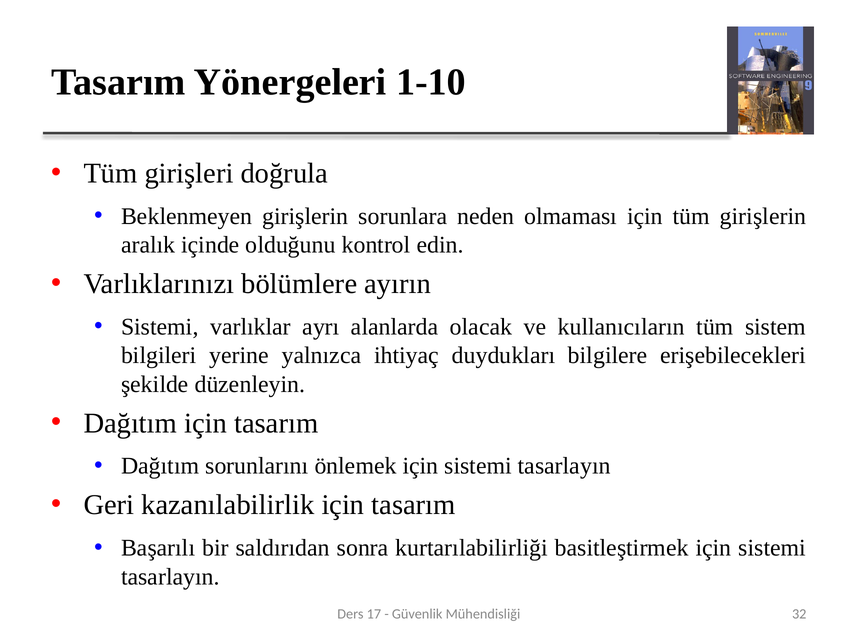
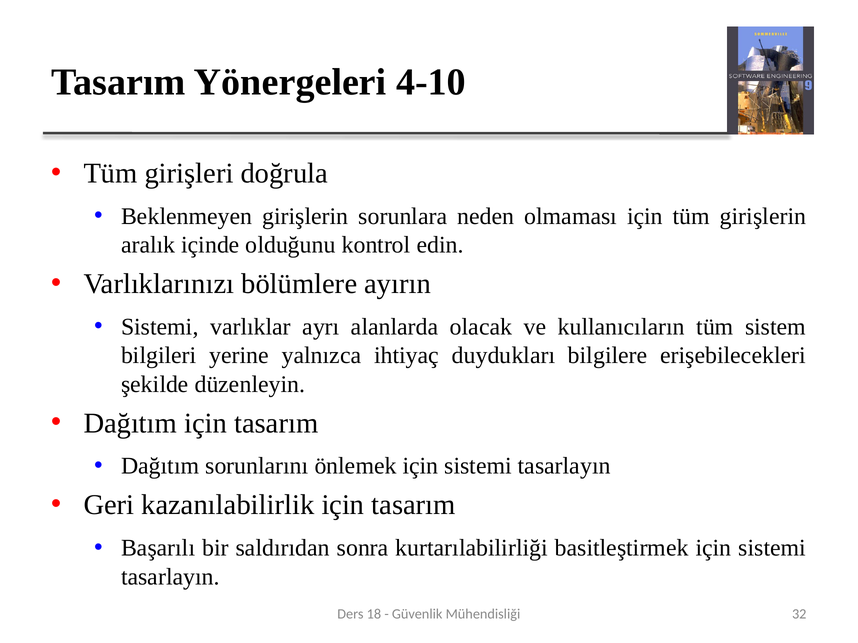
1-10: 1-10 -> 4-10
17: 17 -> 18
